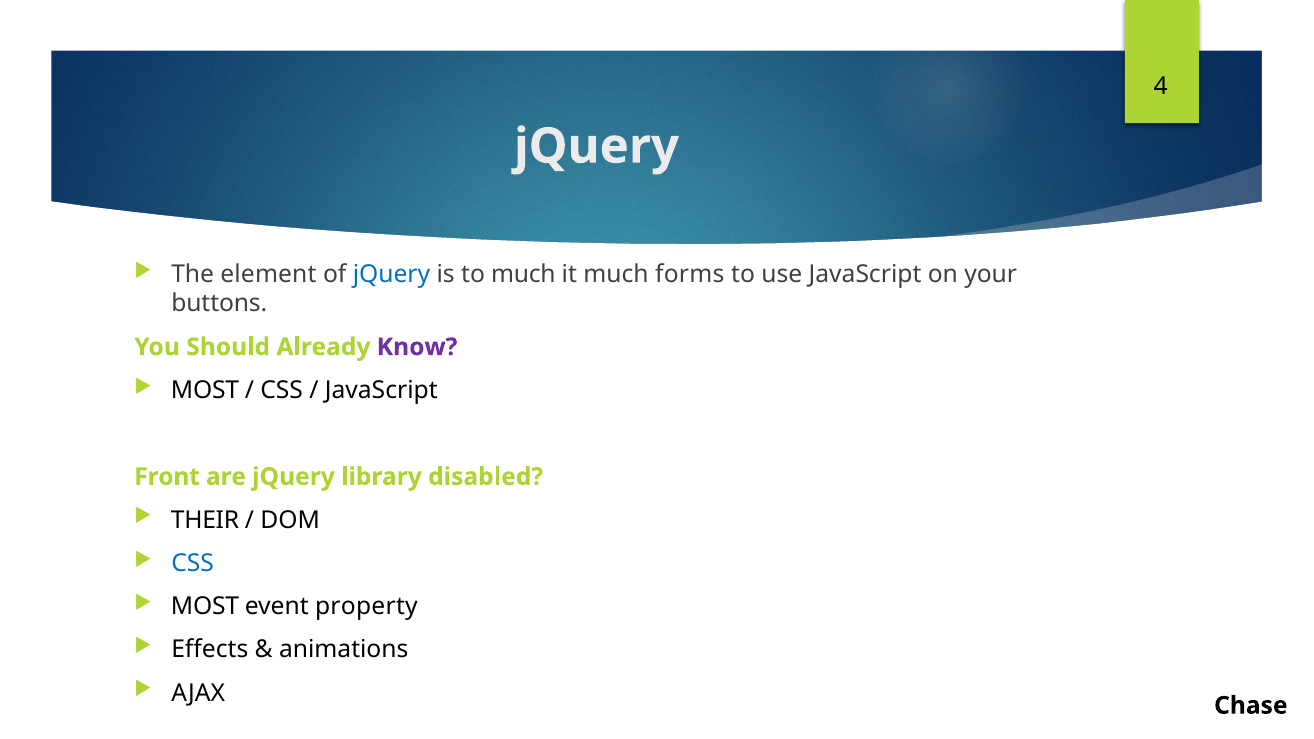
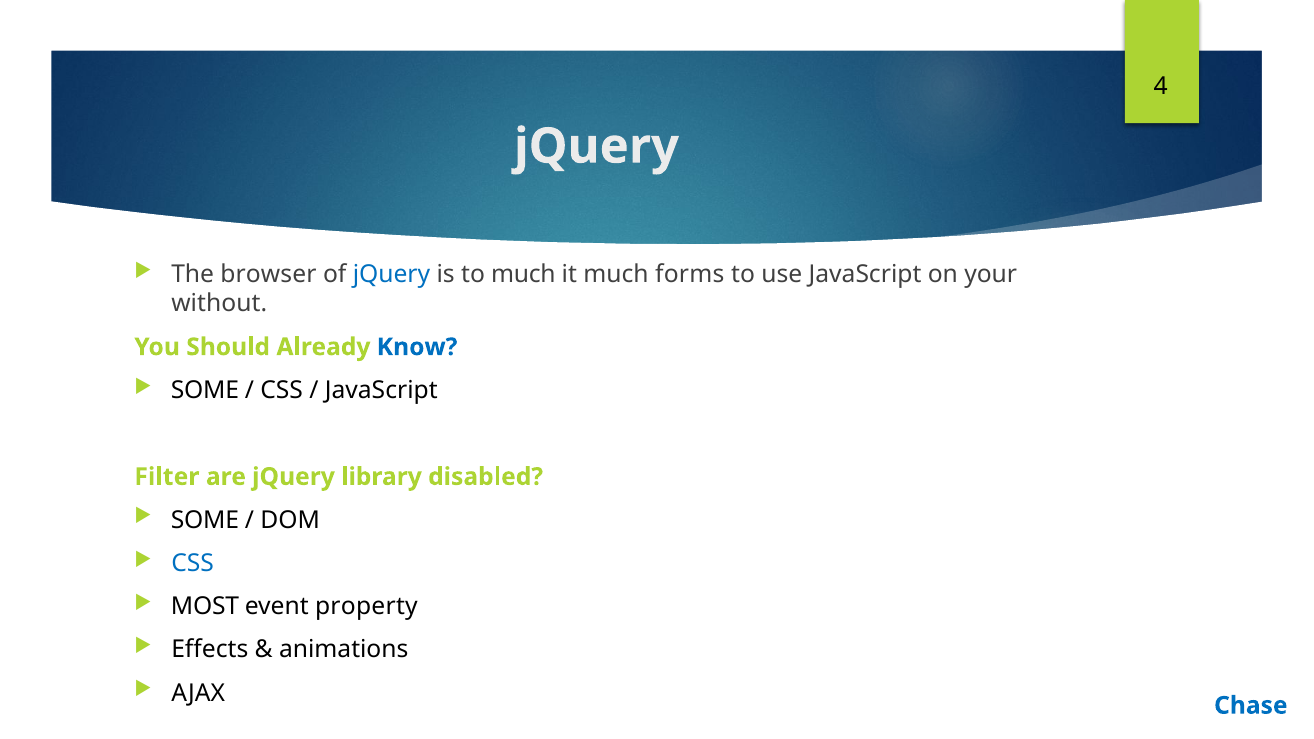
element: element -> browser
buttons: buttons -> without
Know colour: purple -> blue
MOST at (205, 390): MOST -> SOME
Front: Front -> Filter
THEIR at (205, 520): THEIR -> SOME
Chase colour: black -> blue
